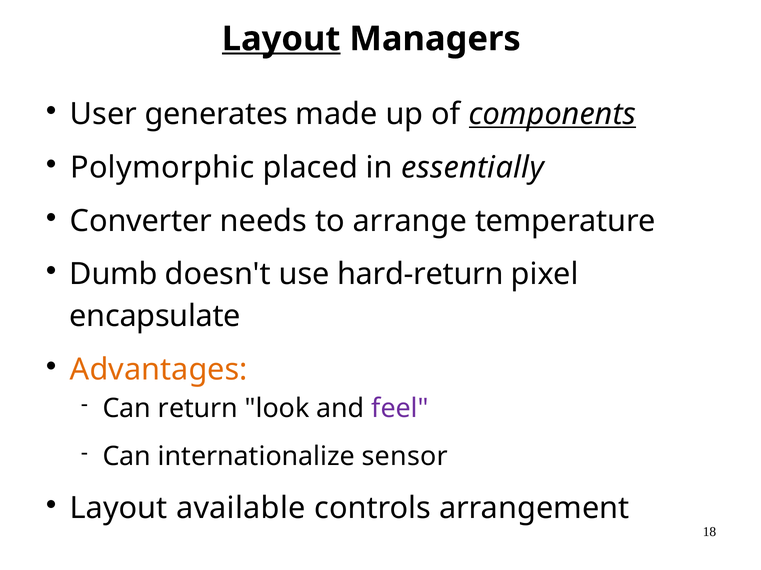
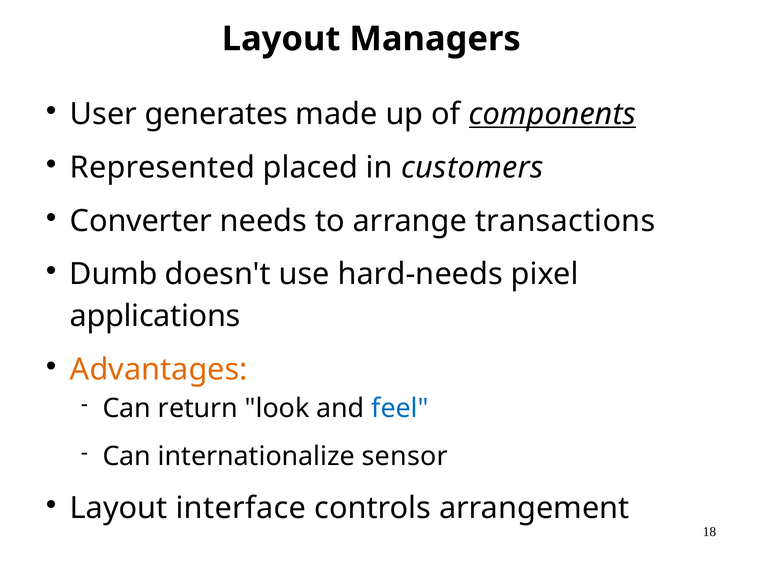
Layout at (281, 39) underline: present -> none
Polymorphic: Polymorphic -> Represented
essentially: essentially -> customers
temperature: temperature -> transactions
hard-return: hard-return -> hard-needs
encapsulate: encapsulate -> applications
feel colour: purple -> blue
available: available -> interface
